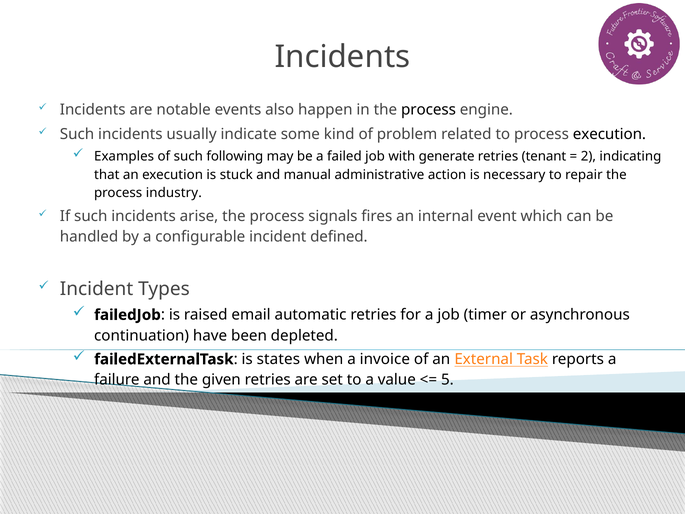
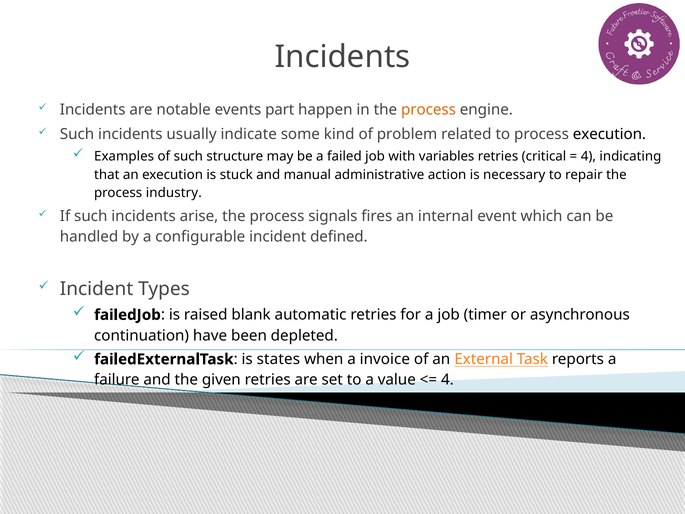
also: also -> part
process at (428, 110) colour: black -> orange
following: following -> structure
generate: generate -> variables
tenant: tenant -> critical
2 at (588, 156): 2 -> 4
email: email -> blank
5 at (447, 380): 5 -> 4
